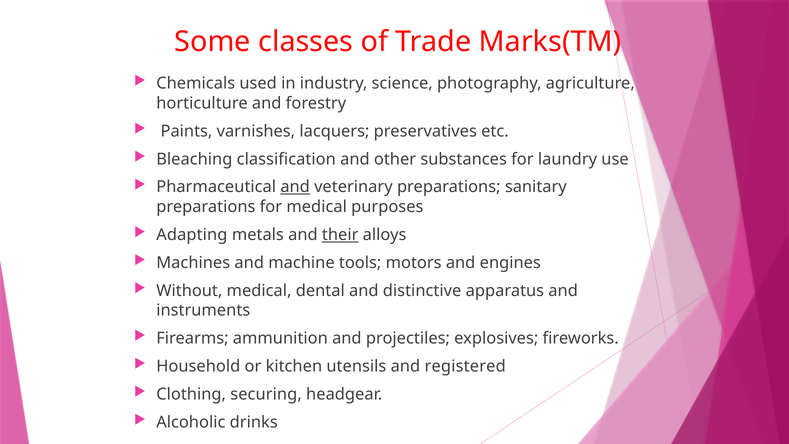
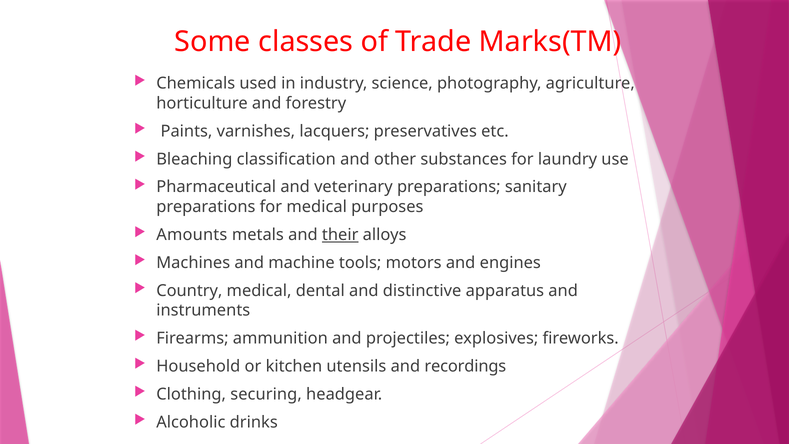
and at (295, 187) underline: present -> none
Adapting: Adapting -> Amounts
Without: Without -> Country
registered: registered -> recordings
